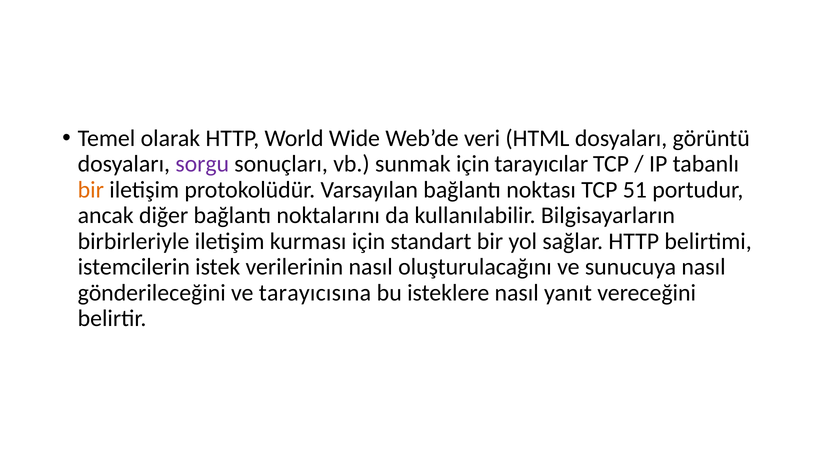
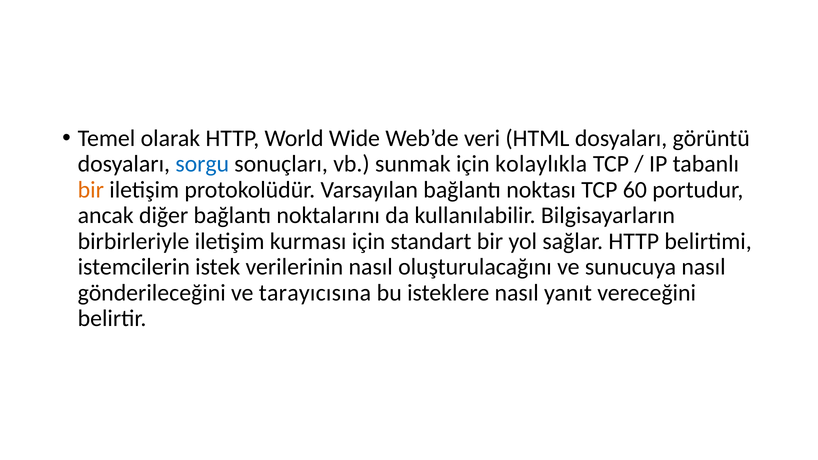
sorgu colour: purple -> blue
tarayıcılar: tarayıcılar -> kolaylıkla
51: 51 -> 60
